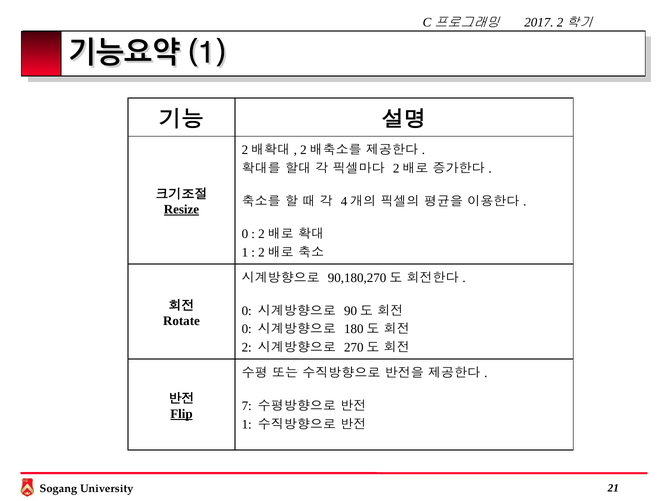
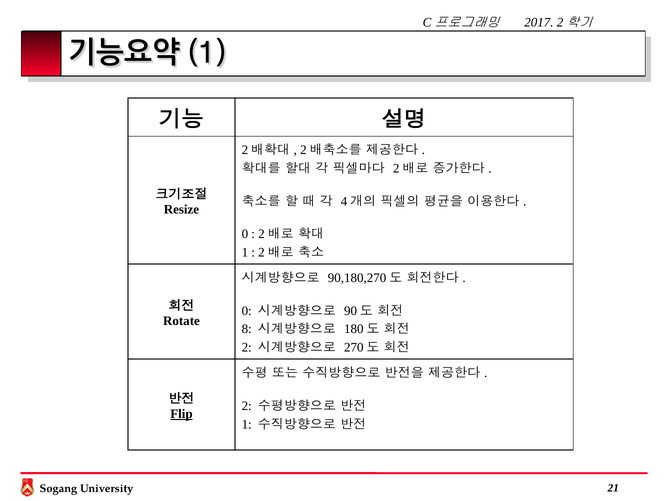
Resize underline: present -> none
0 at (247, 329): 0 -> 8
7 at (247, 406): 7 -> 2
